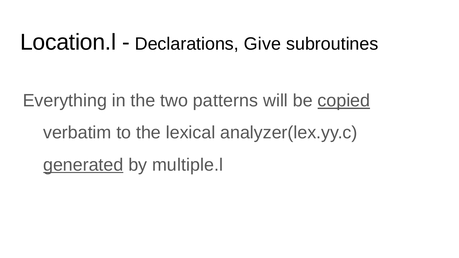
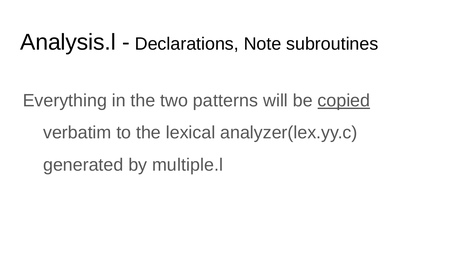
Location.l: Location.l -> Analysis.l
Give: Give -> Note
generated underline: present -> none
